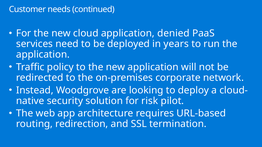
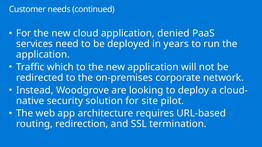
policy: policy -> which
risk: risk -> site
